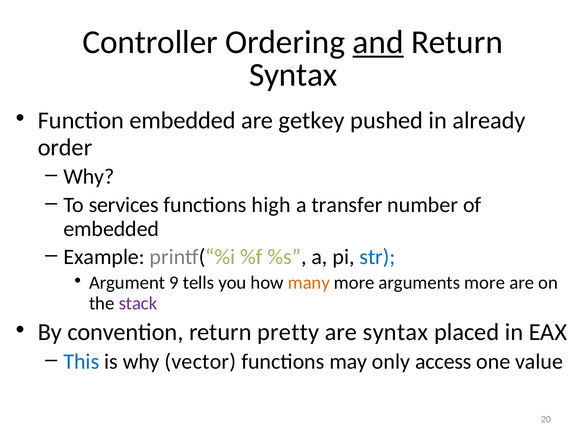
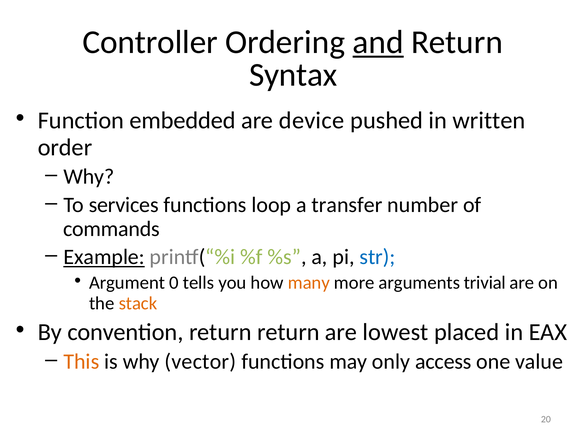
getkey: getkey -> device
already: already -> written
high: high -> loop
embedded at (111, 229): embedded -> commands
Example underline: none -> present
9: 9 -> 0
arguments more: more -> trivial
stack colour: purple -> orange
return pretty: pretty -> return
are syntax: syntax -> lowest
This colour: blue -> orange
